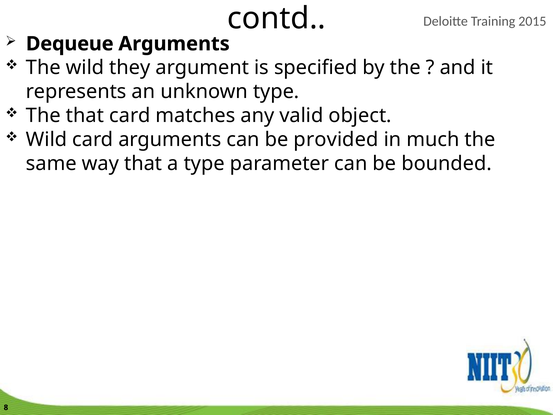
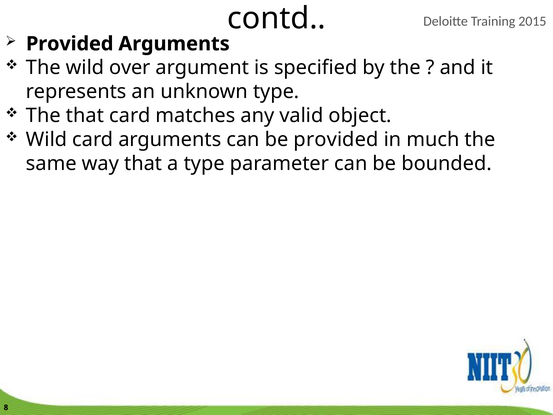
Dequeue at (70, 44): Dequeue -> Provided
they: they -> over
